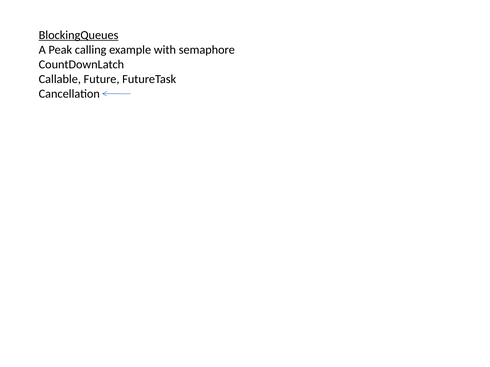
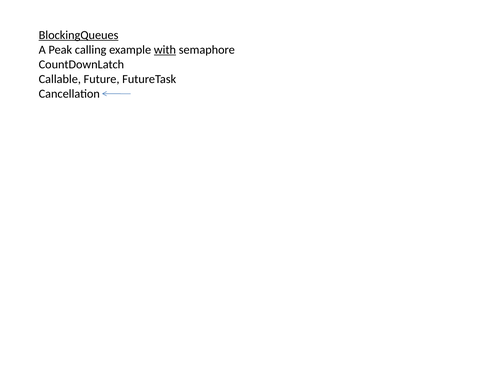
with underline: none -> present
